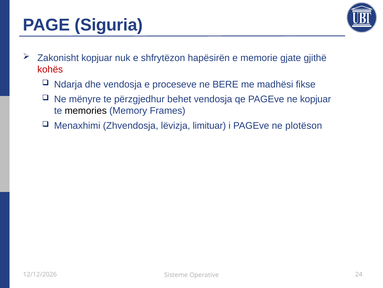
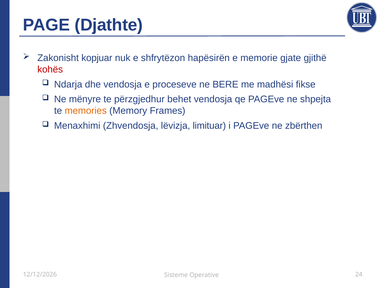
Siguria: Siguria -> Djathte
ne kopjuar: kopjuar -> shpejta
memories colour: black -> orange
plotëson: plotëson -> zbërthen
